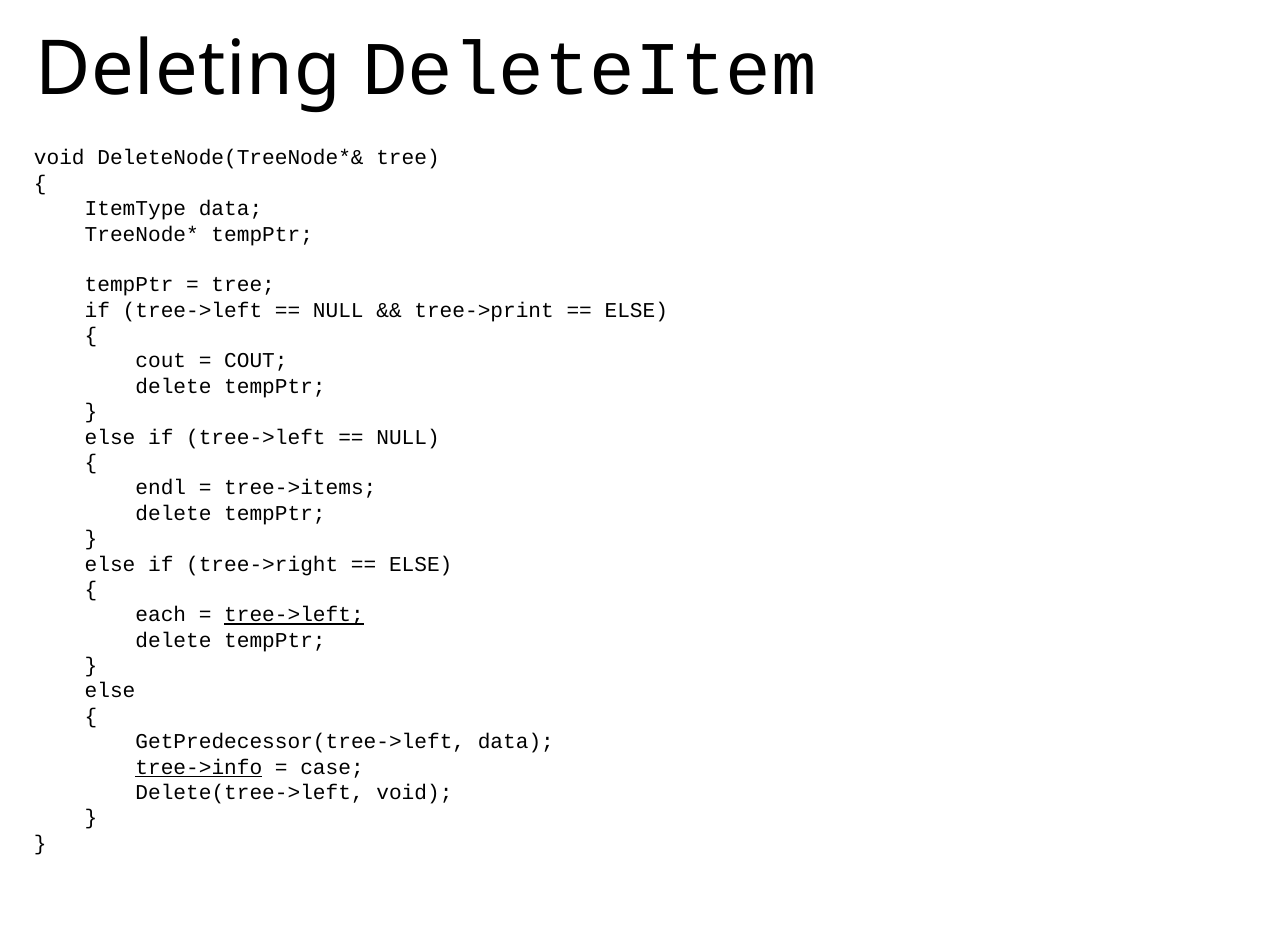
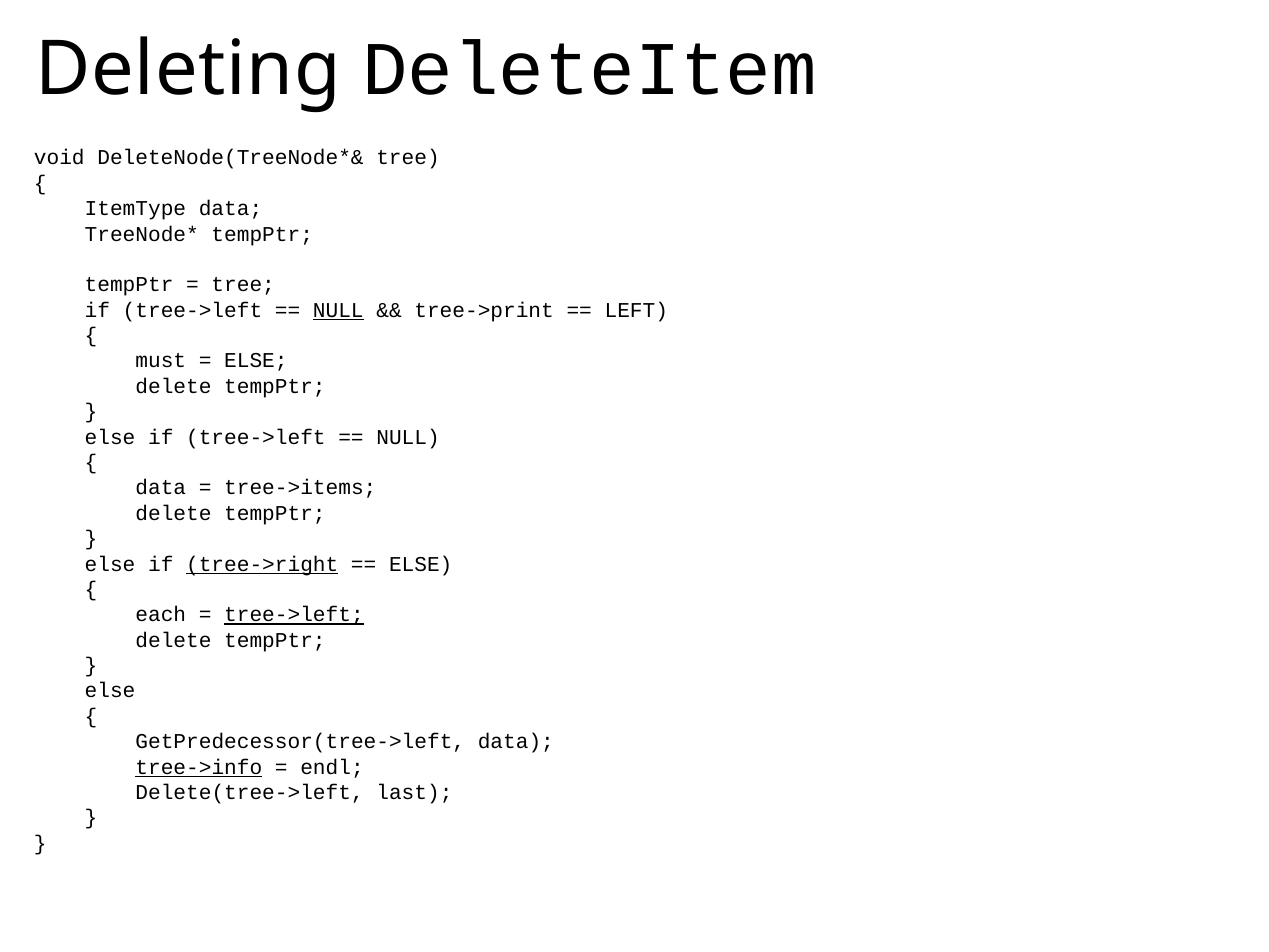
NULL at (338, 310) underline: none -> present
ELSE at (636, 310): ELSE -> LEFT
cout at (161, 361): cout -> must
COUT at (256, 361): COUT -> ELSE
endl at (161, 488): endl -> data
tree->right underline: none -> present
case: case -> endl
Delete(tree->left void: void -> last
